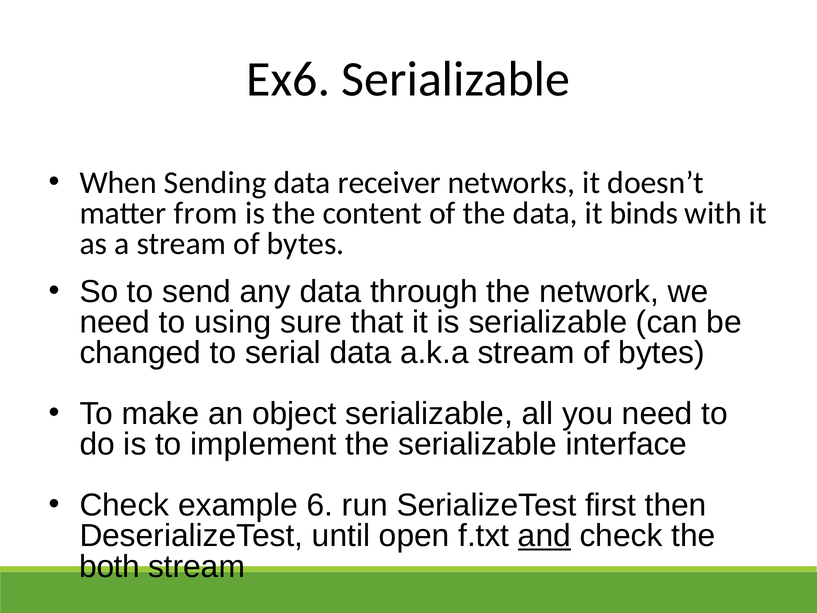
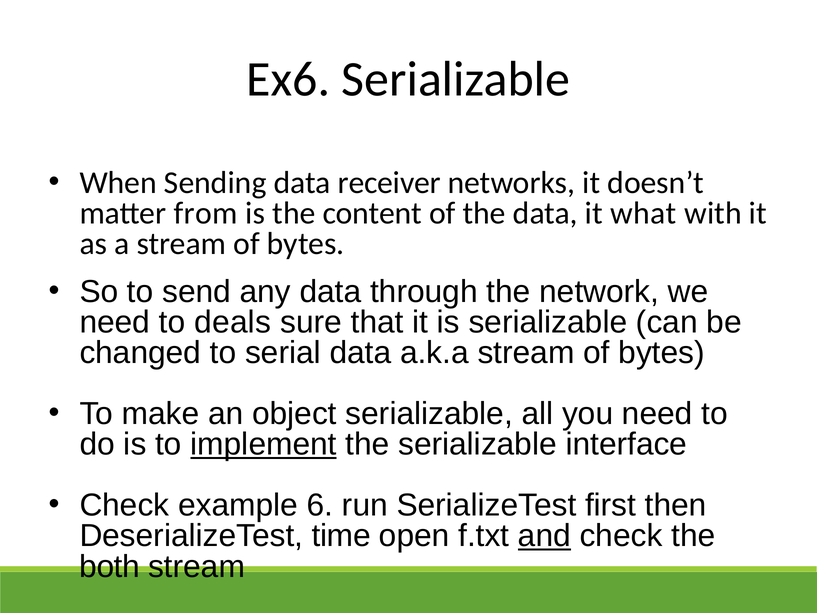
binds: binds -> what
using: using -> deals
implement underline: none -> present
until: until -> time
